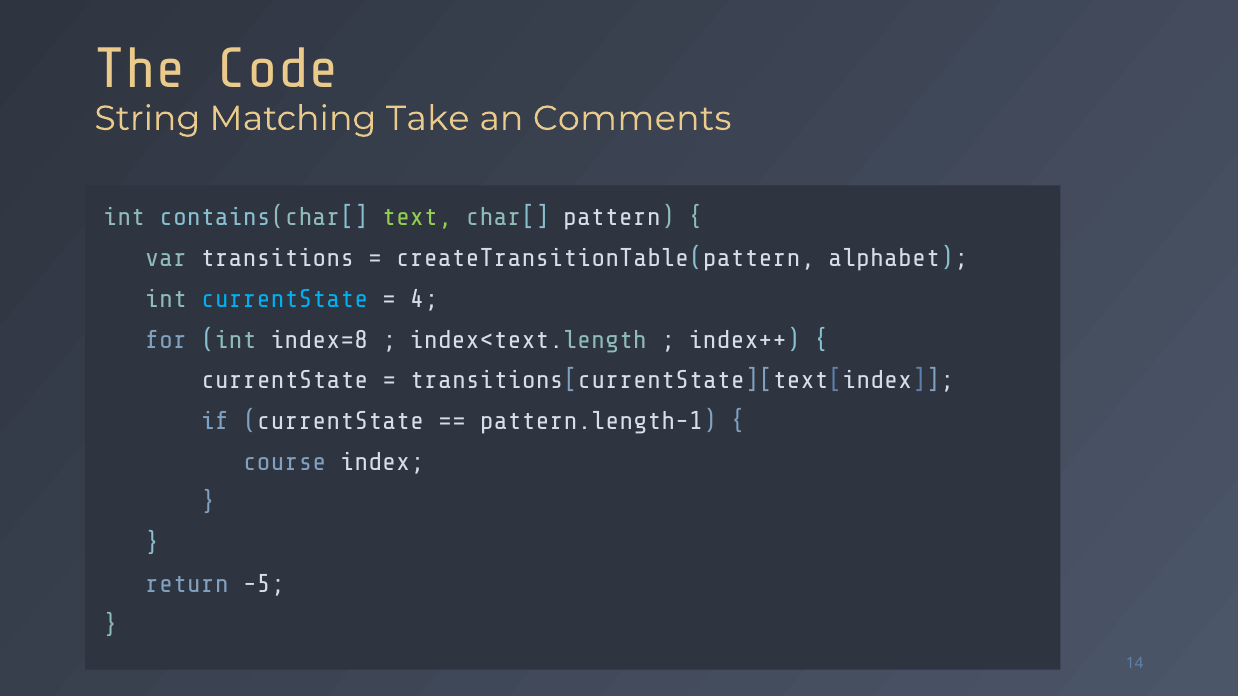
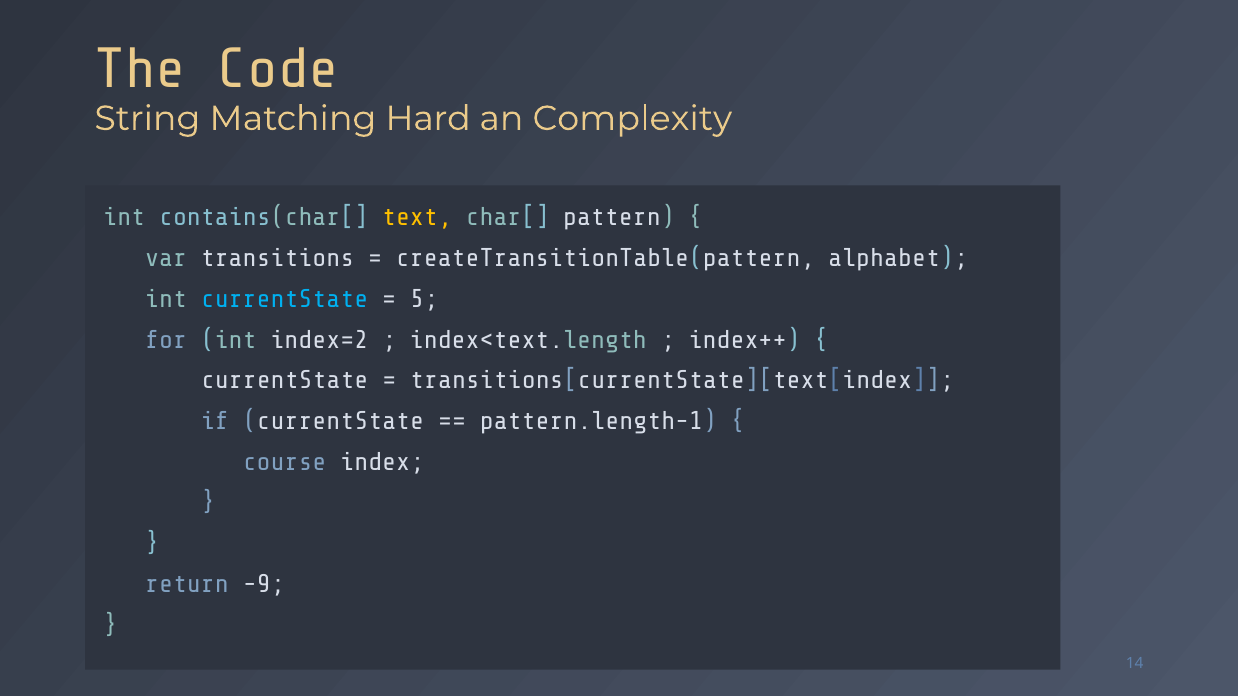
Take: Take -> Hard
Comments: Comments -> Complexity
text colour: light green -> yellow
4: 4 -> 5
index=8: index=8 -> index=2
-5: -5 -> -9
